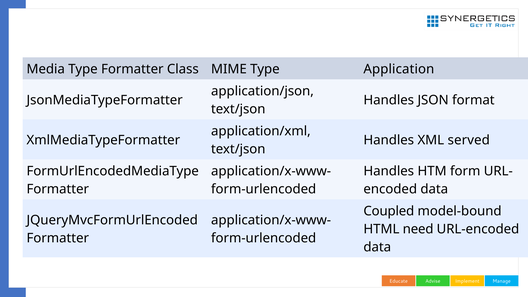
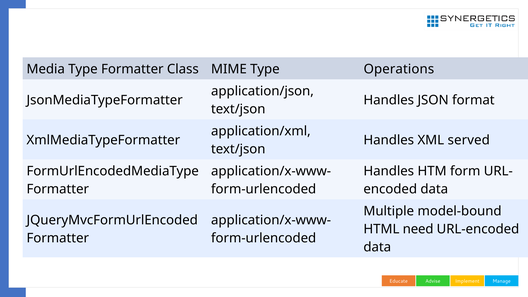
Application: Application -> Operations
Coupled: Coupled -> Multiple
